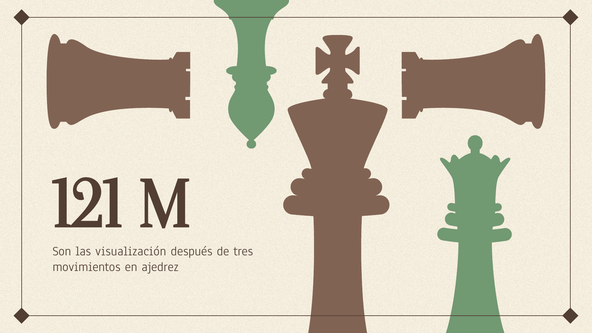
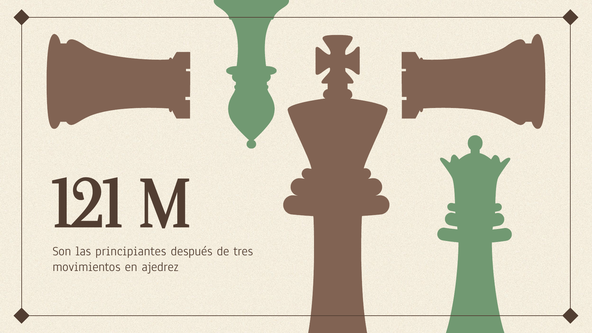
visualización: visualización -> principiantes
